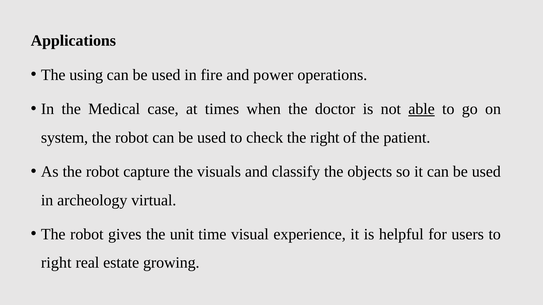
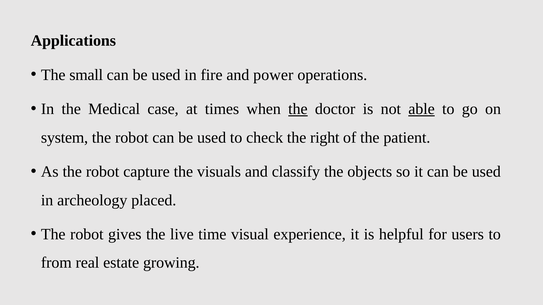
using: using -> small
the at (298, 109) underline: none -> present
virtual: virtual -> placed
unit: unit -> live
right at (56, 263): right -> from
